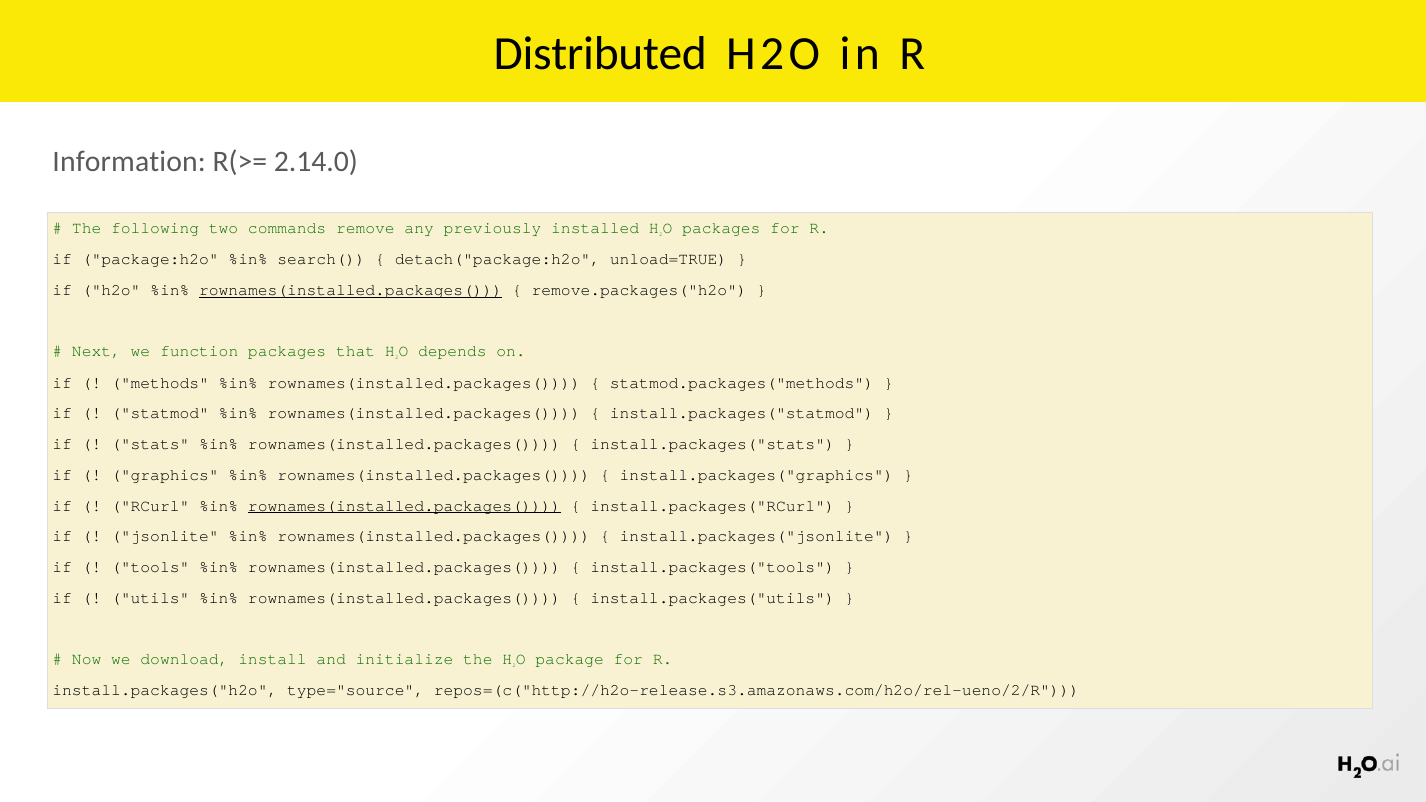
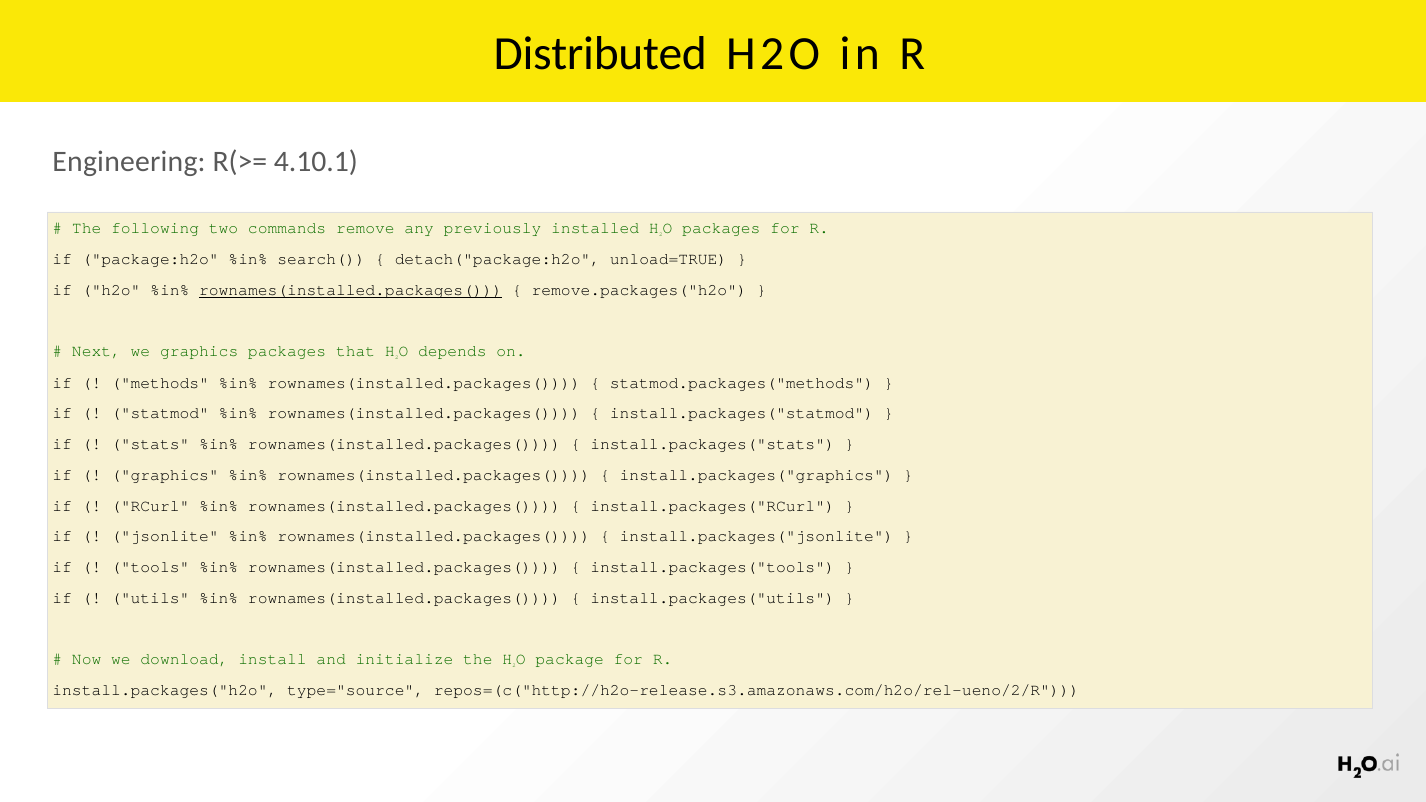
Information: Information -> Engineering
2.14.0: 2.14.0 -> 4.10.1
we function: function -> graphics
rownames(installed.packages( at (405, 506) underline: present -> none
